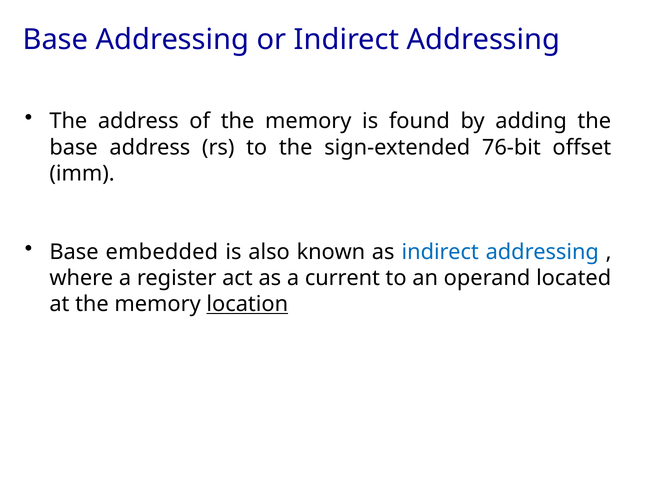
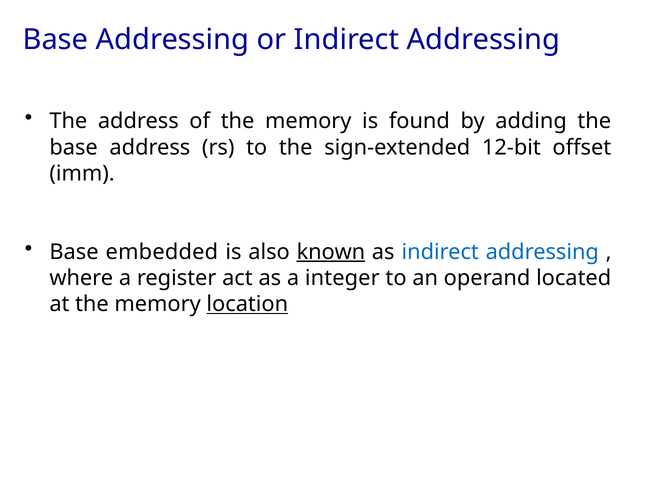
76-bit: 76-bit -> 12-bit
known underline: none -> present
current: current -> integer
